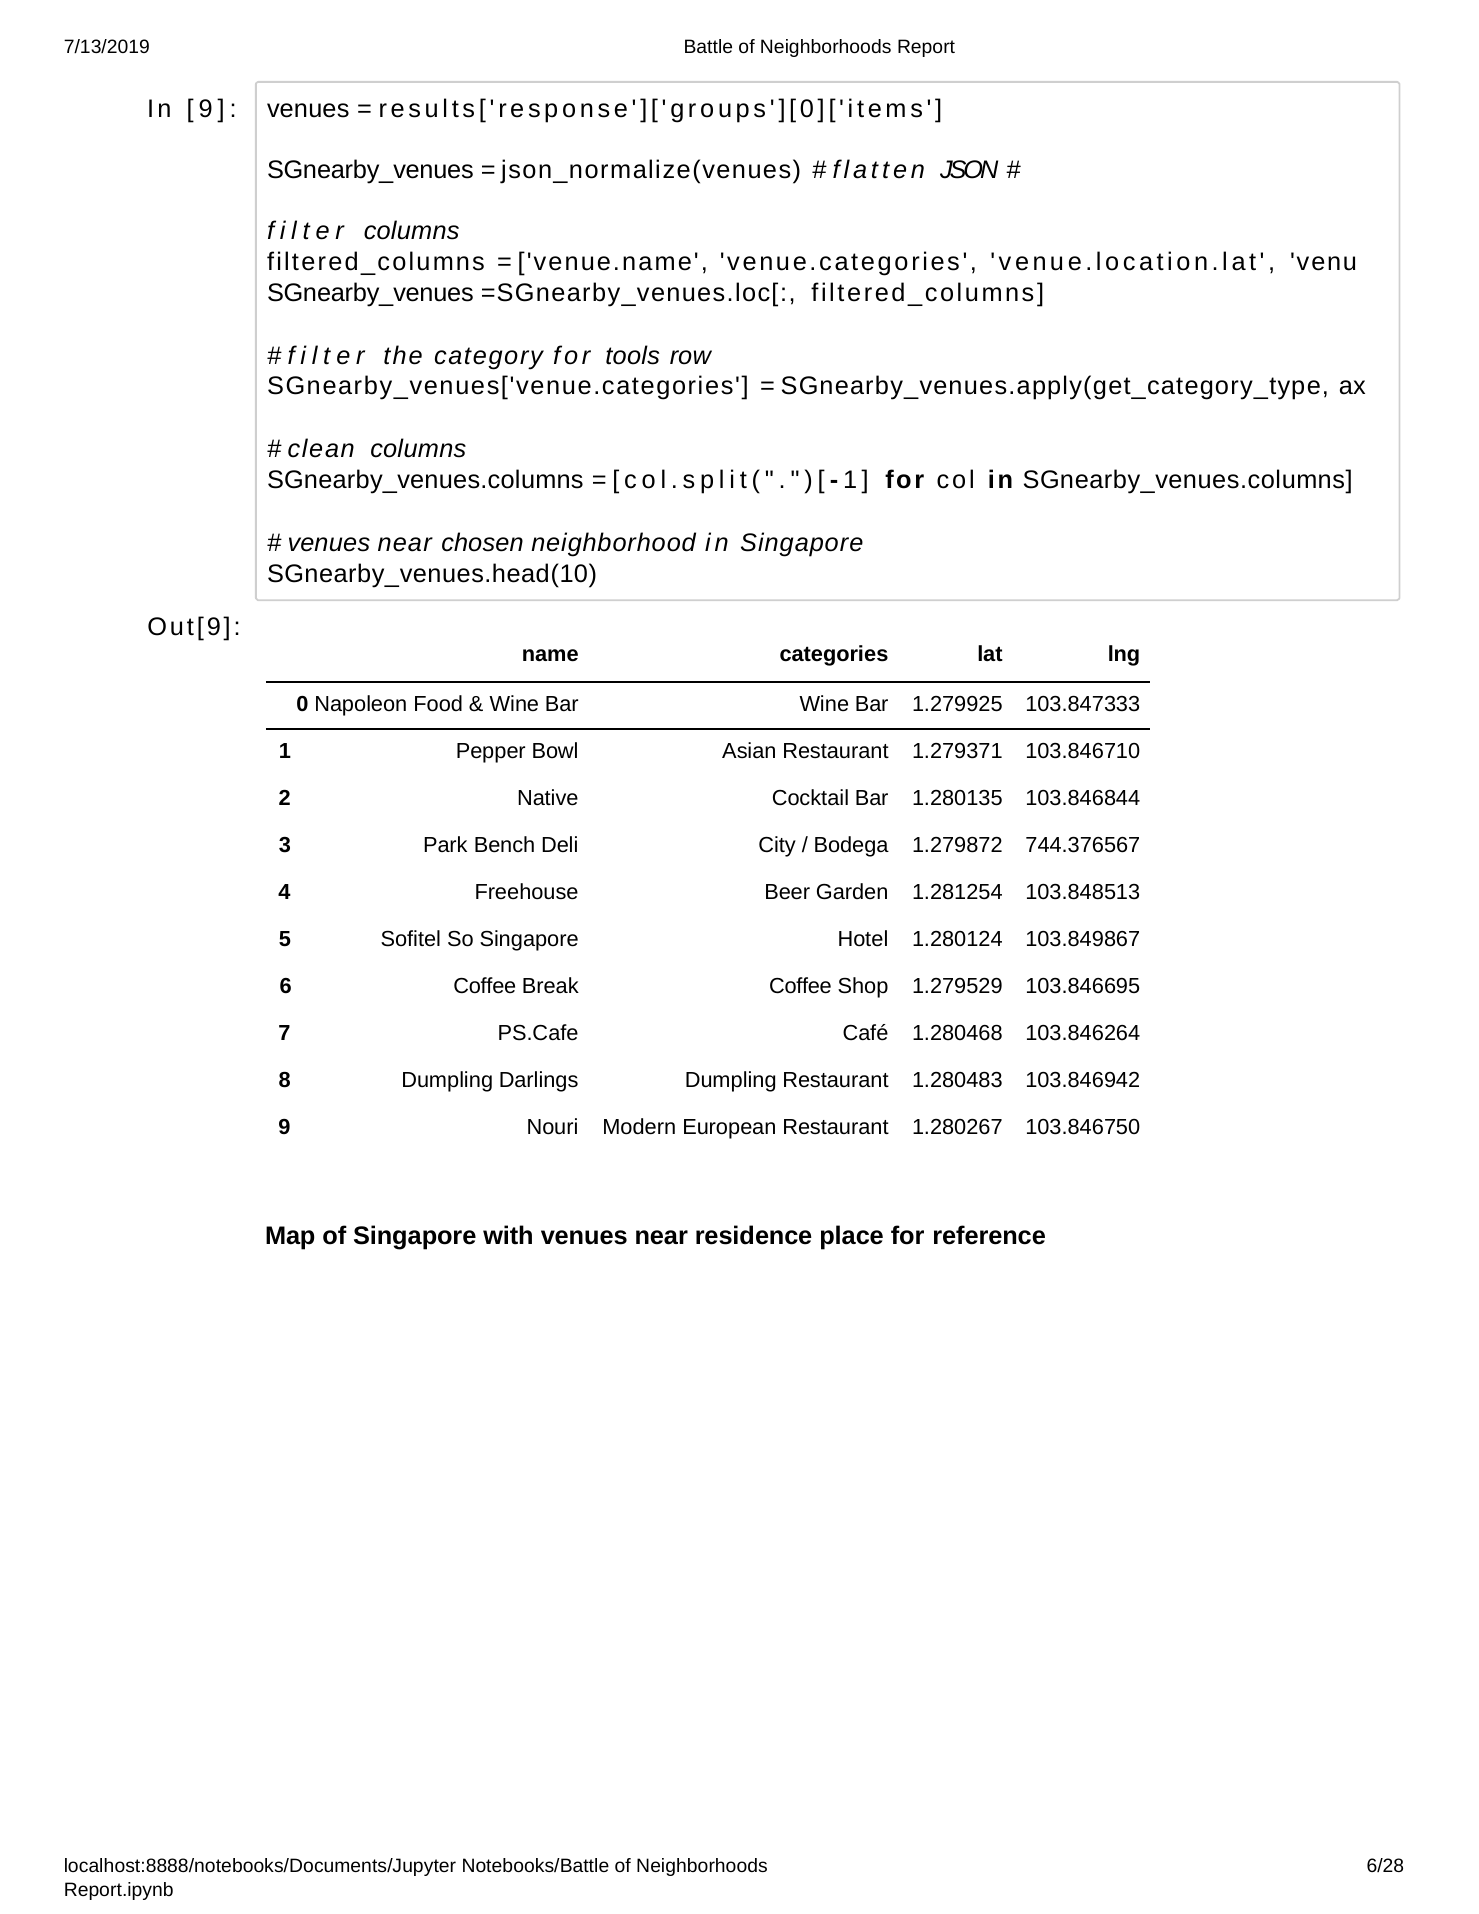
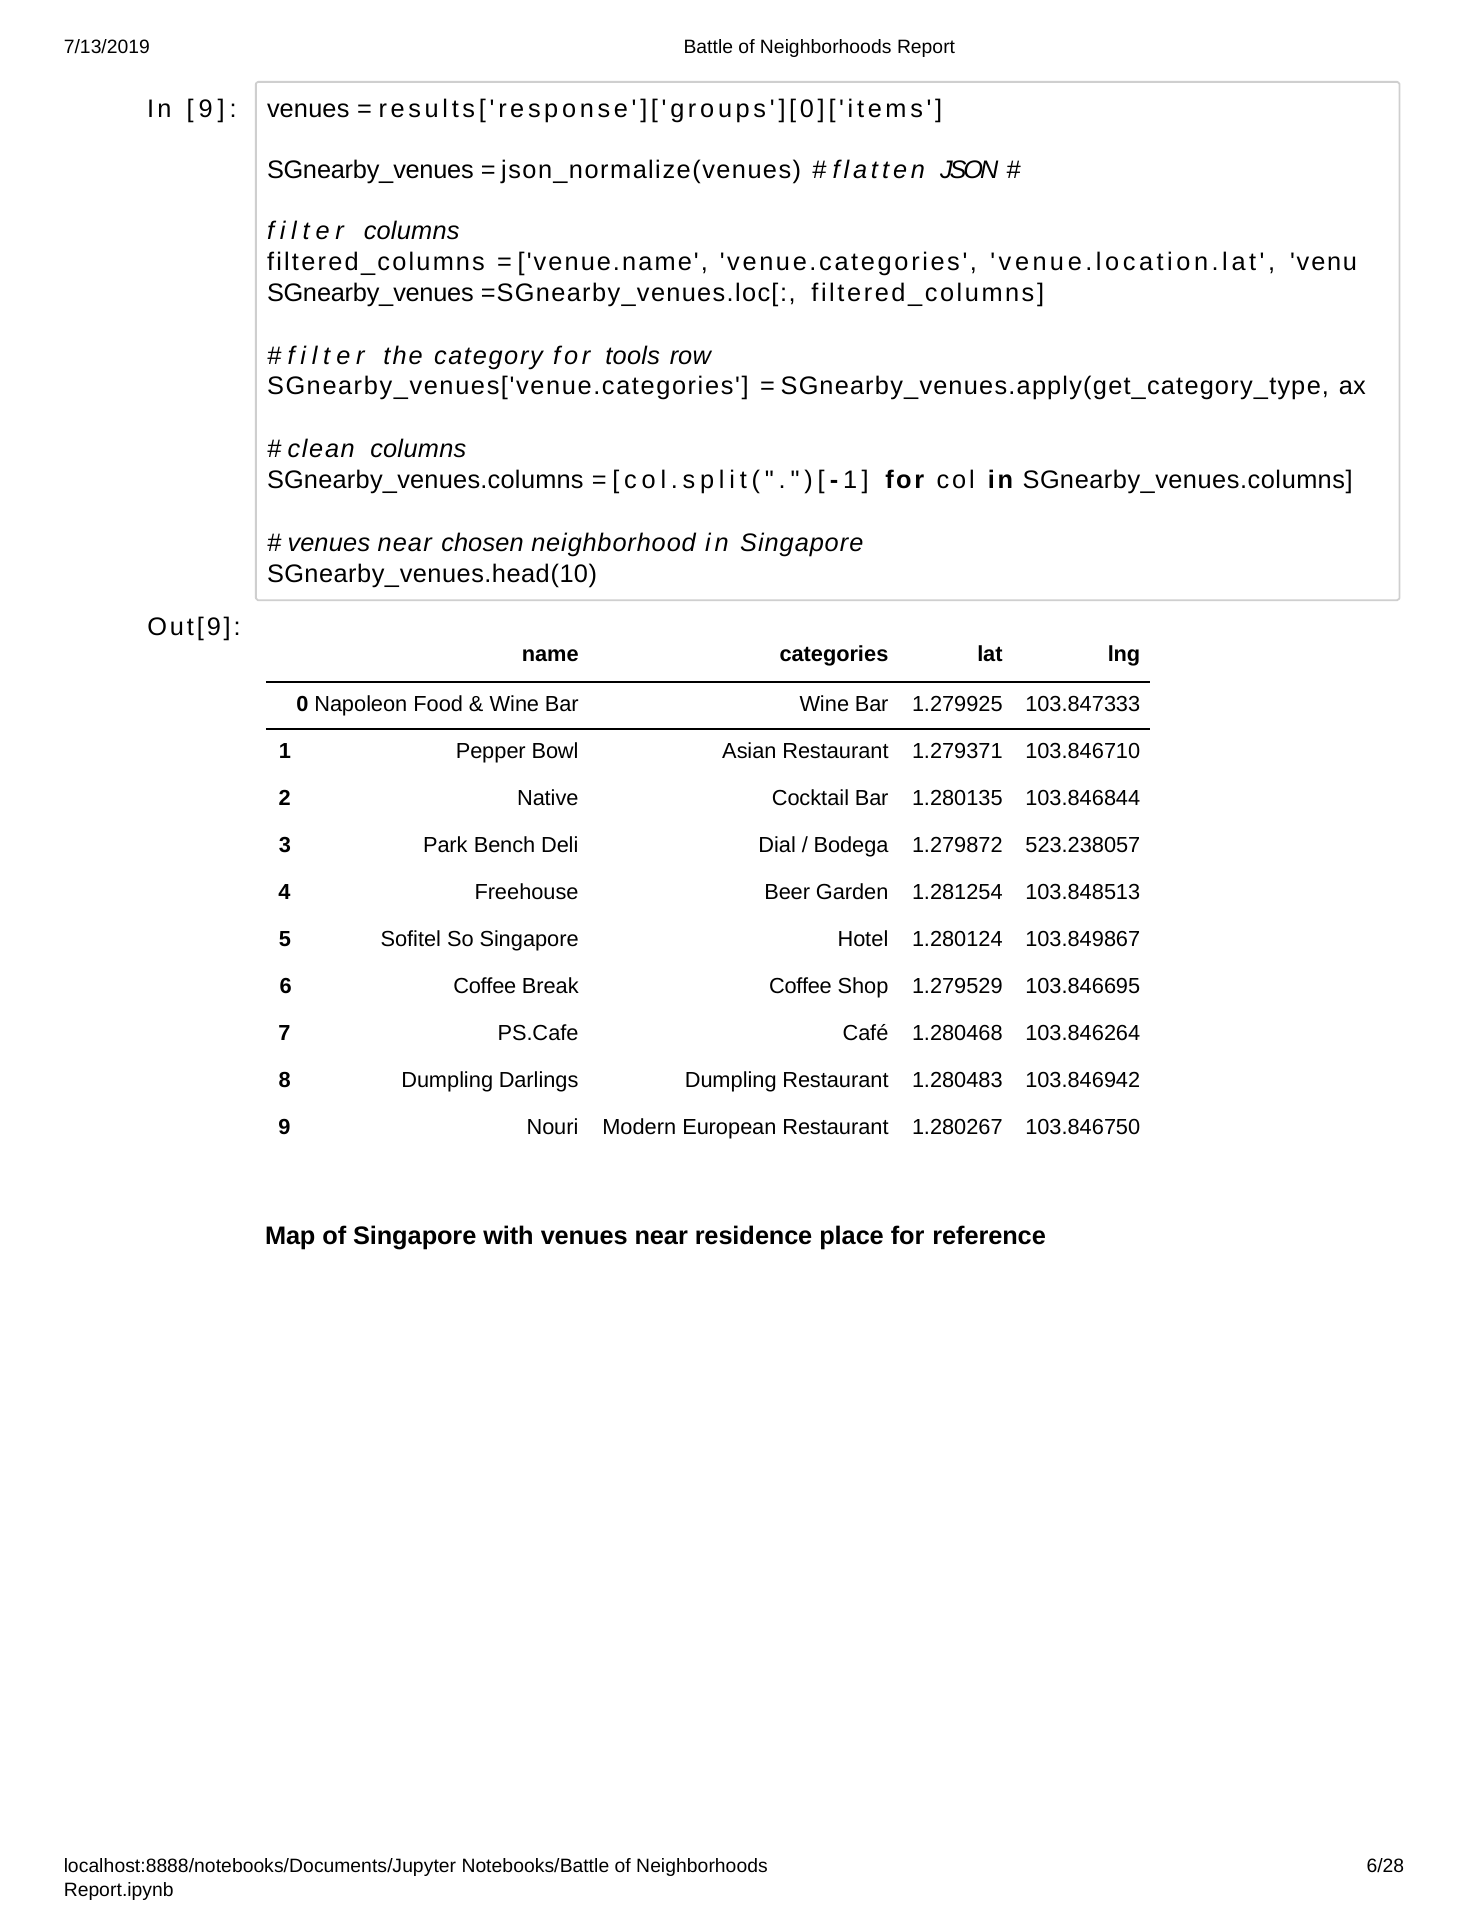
City: City -> Dial
744.376567: 744.376567 -> 523.238057
